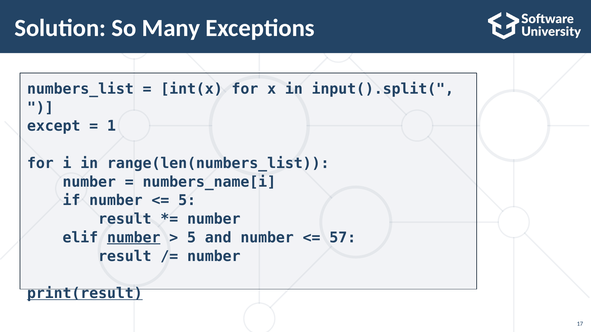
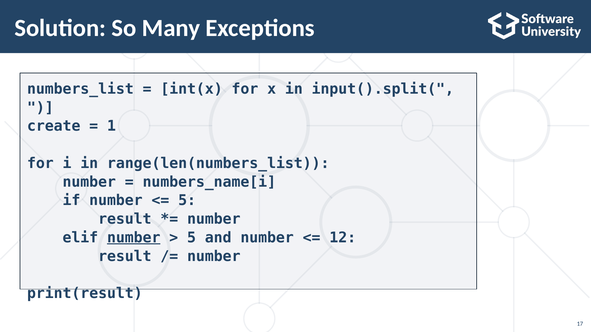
except: except -> create
57: 57 -> 12
print(result underline: present -> none
